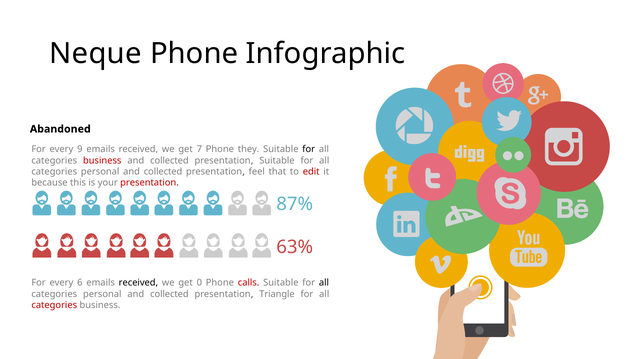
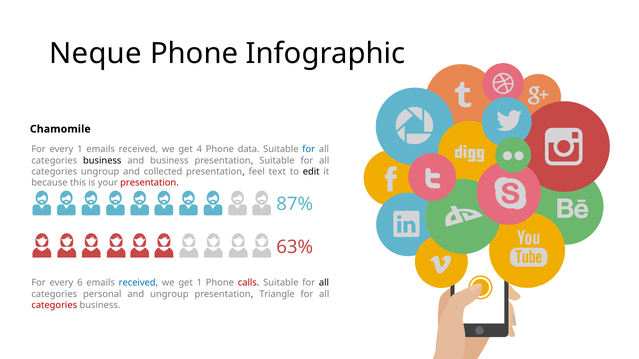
Abandoned: Abandoned -> Chamomile
every 9: 9 -> 1
7: 7 -> 4
they: they -> data
for at (309, 149) colour: black -> blue
business at (102, 161) colour: red -> black
collected at (169, 161): collected -> business
personal at (100, 172): personal -> ungroup
that: that -> text
edit colour: red -> black
received at (138, 283) colour: black -> blue
get 0: 0 -> 1
collected at (169, 294): collected -> ungroup
